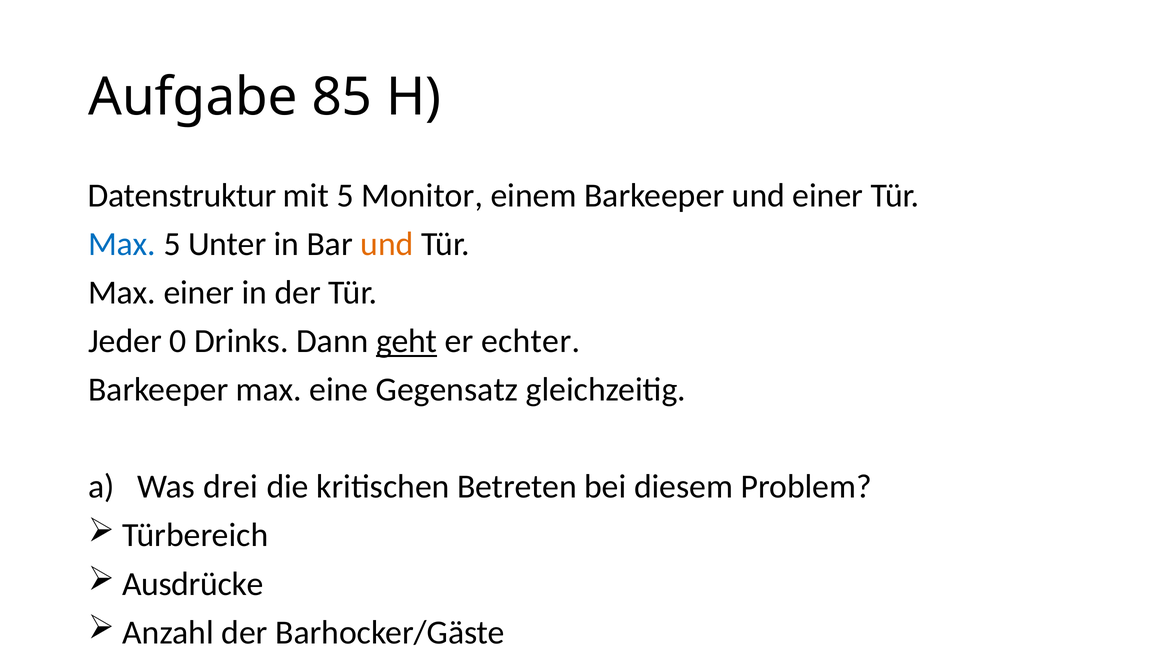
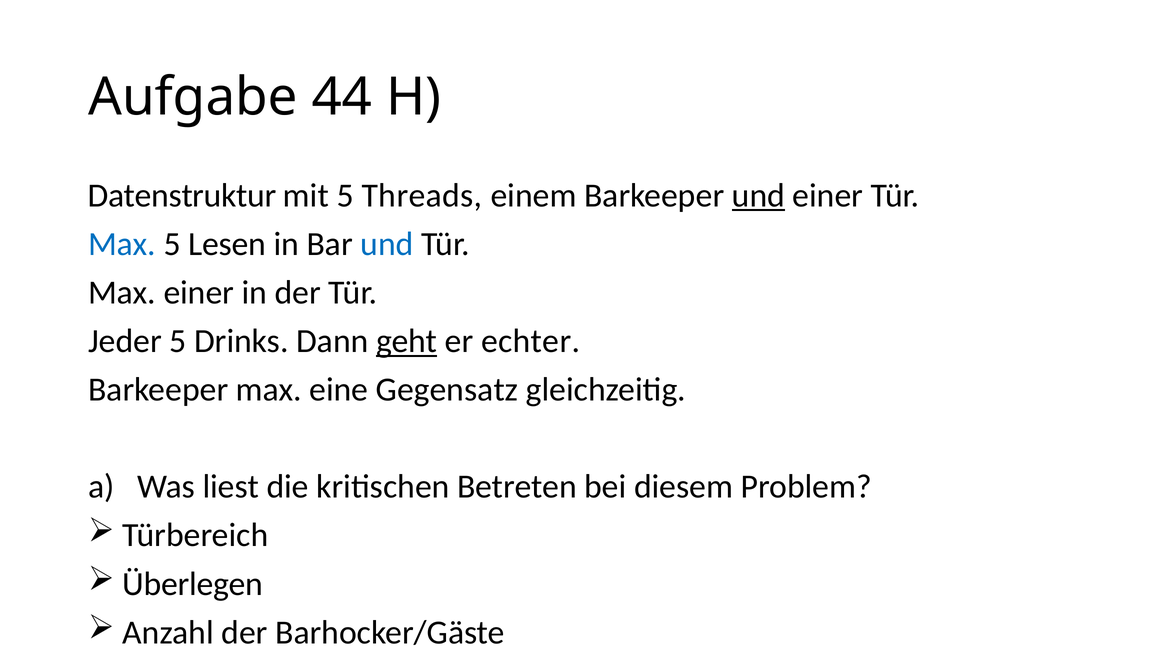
85: 85 -> 44
Monitor: Monitor -> Threads
und at (758, 196) underline: none -> present
Unter: Unter -> Lesen
und at (387, 244) colour: orange -> blue
Jeder 0: 0 -> 5
drei: drei -> liest
Ausdrücke: Ausdrücke -> Überlegen
